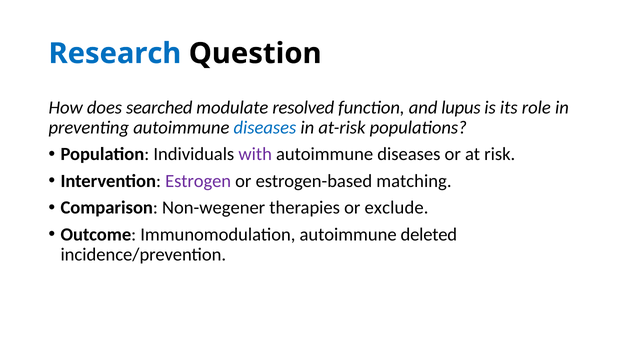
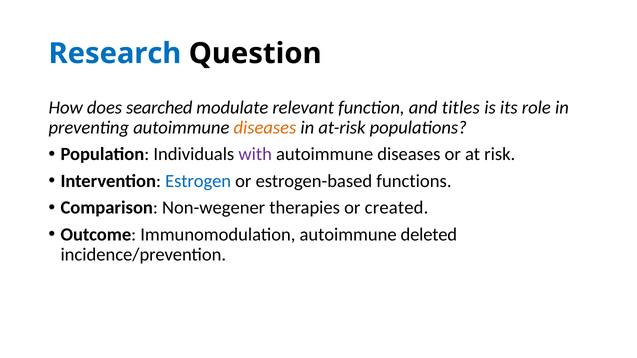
resolved: resolved -> relevant
lupus: lupus -> titles
diseases at (265, 128) colour: blue -> orange
Estrogen colour: purple -> blue
matching: matching -> functions
exclude: exclude -> created
